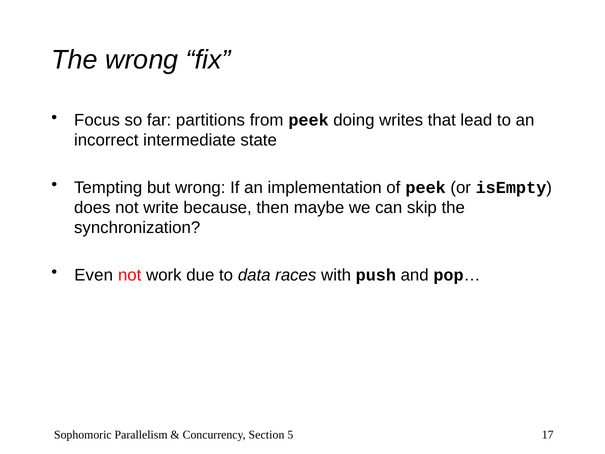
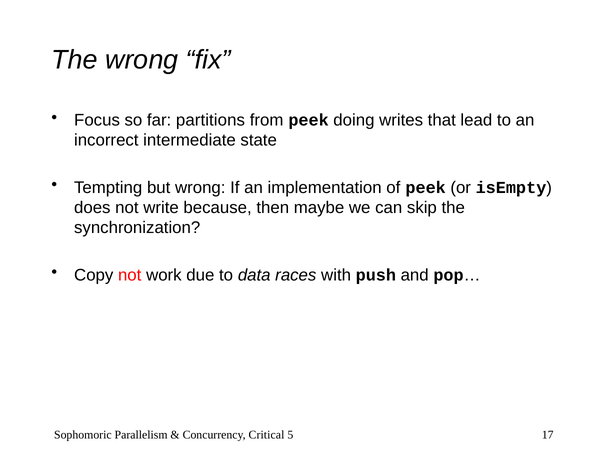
Even: Even -> Copy
Section: Section -> Critical
